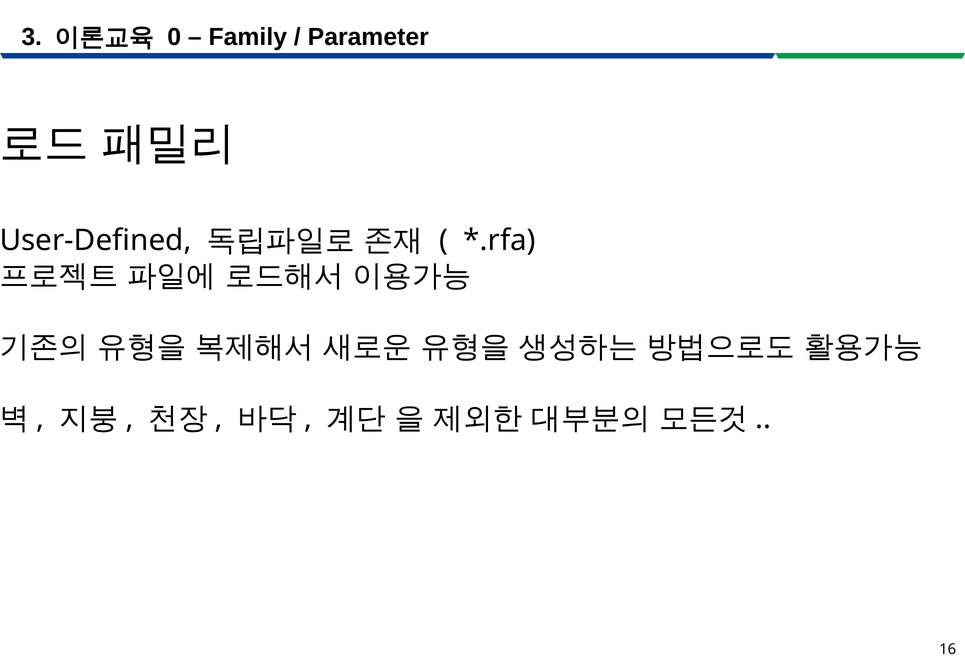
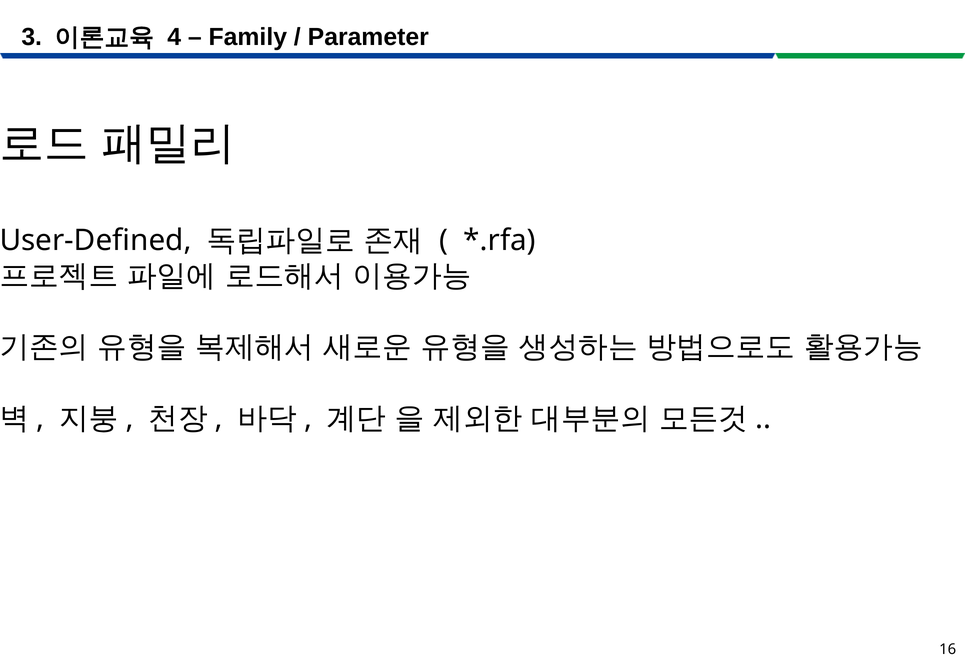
0: 0 -> 4
